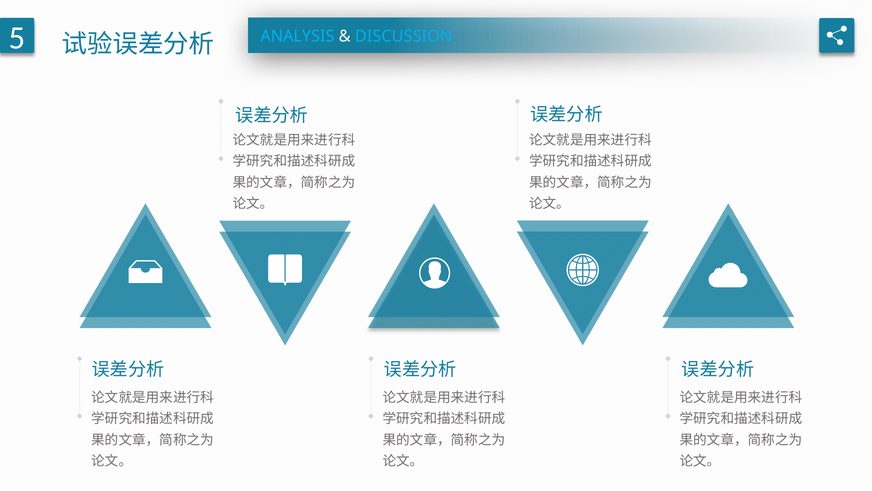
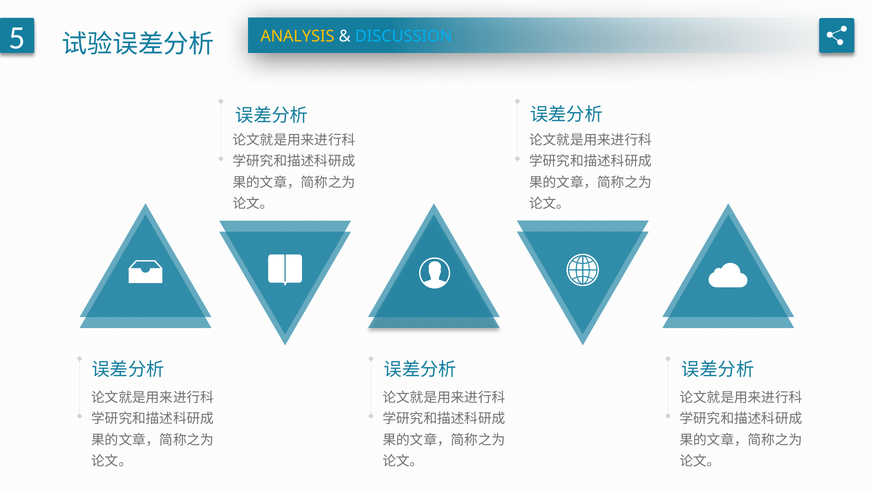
ANALYSIS colour: light blue -> yellow
